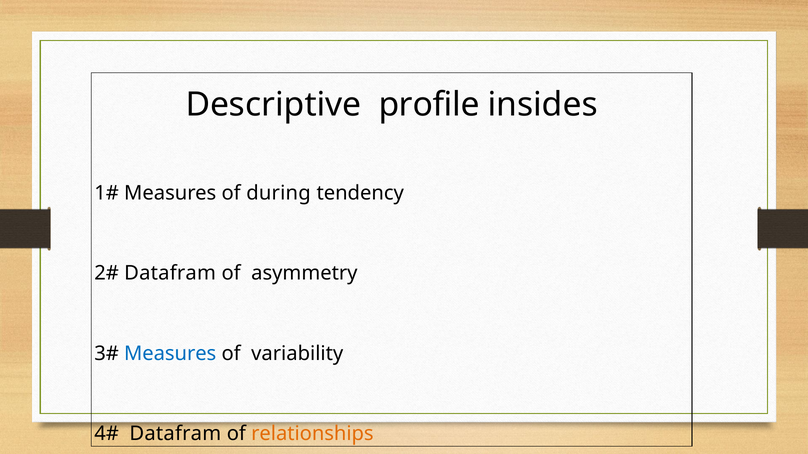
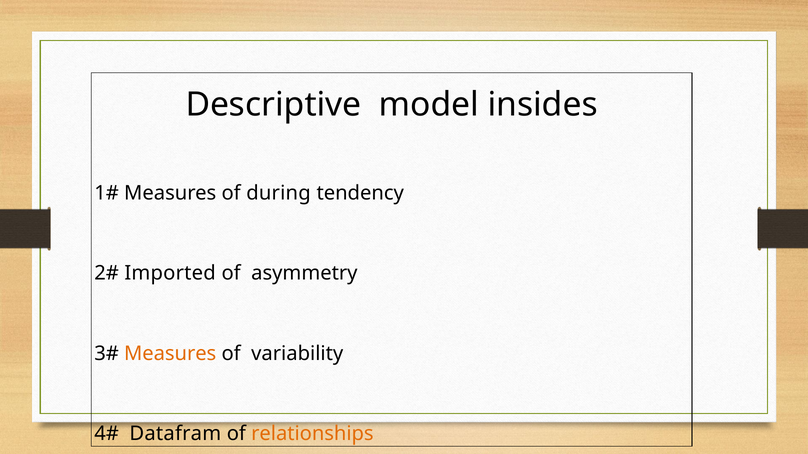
profile: profile -> model
Datafram at (170, 273): Datafram -> Imported
Measures at (170, 354) colour: blue -> orange
